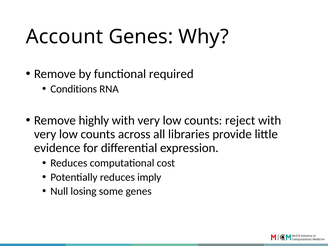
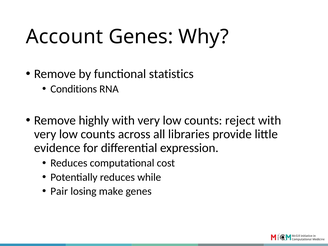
required: required -> statistics
imply: imply -> while
Null: Null -> Pair
some: some -> make
